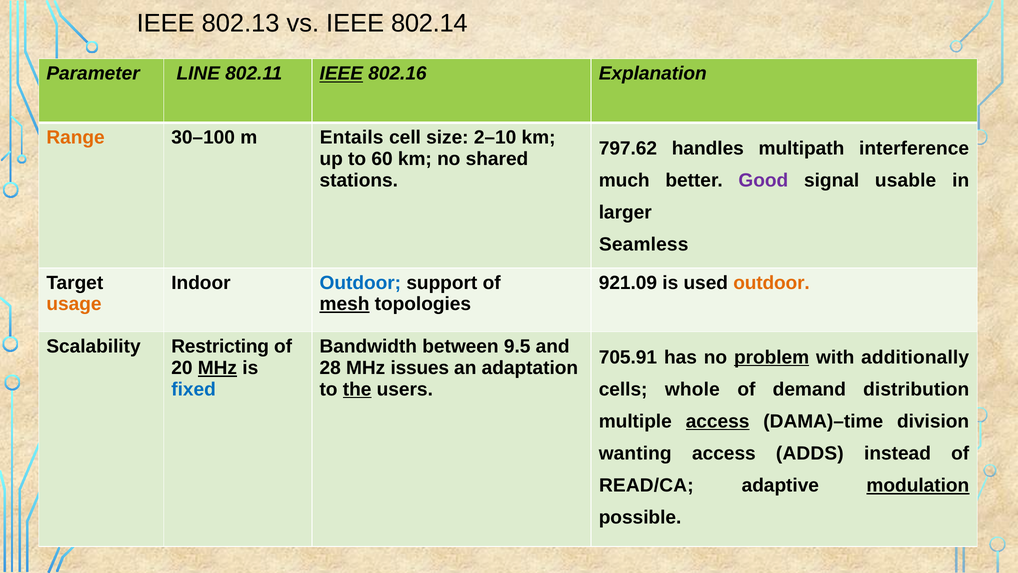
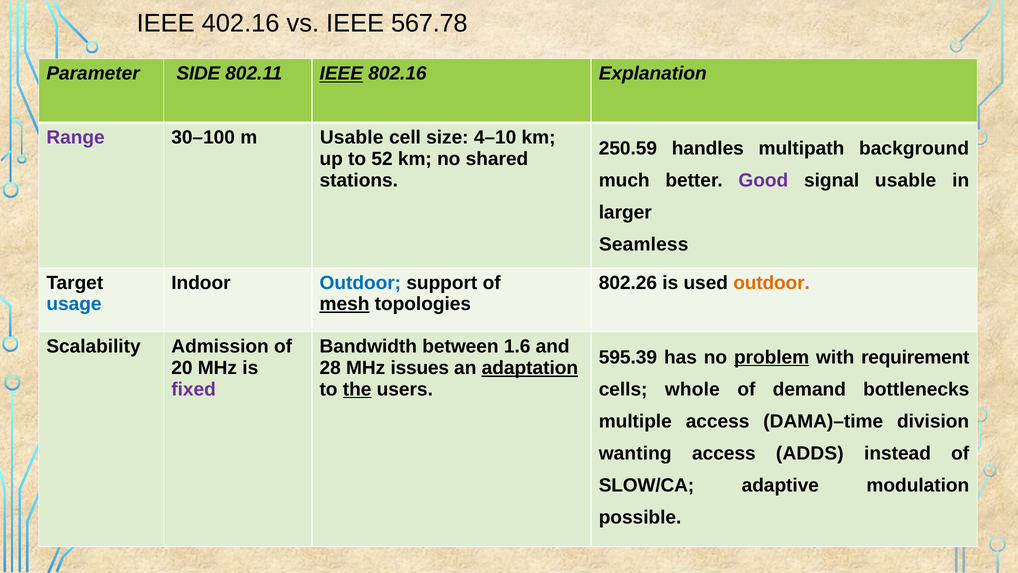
802.13: 802.13 -> 402.16
802.14: 802.14 -> 567.78
LINE: LINE -> SIDE
Range colour: orange -> purple
m Entails: Entails -> Usable
2–10: 2–10 -> 4–10
797.62: 797.62 -> 250.59
interference: interference -> background
60: 60 -> 52
921.09: 921.09 -> 802.26
usage colour: orange -> blue
Restricting: Restricting -> Admission
9.5: 9.5 -> 1.6
705.91: 705.91 -> 595.39
additionally: additionally -> requirement
MHz at (217, 368) underline: present -> none
adaptation underline: none -> present
fixed colour: blue -> purple
distribution: distribution -> bottlenecks
access at (718, 421) underline: present -> none
READ/CA: READ/CA -> SLOW/CA
modulation underline: present -> none
